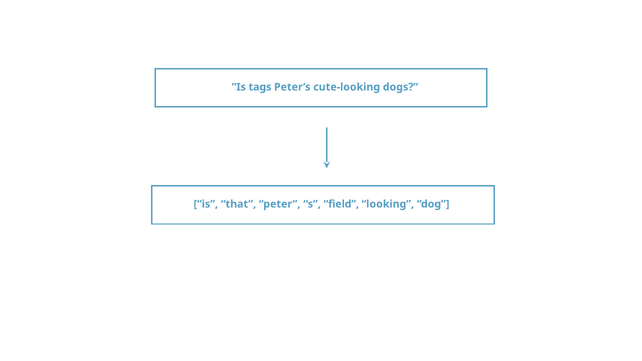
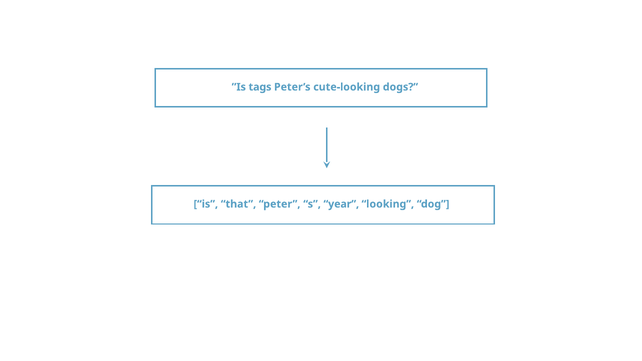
field: field -> year
